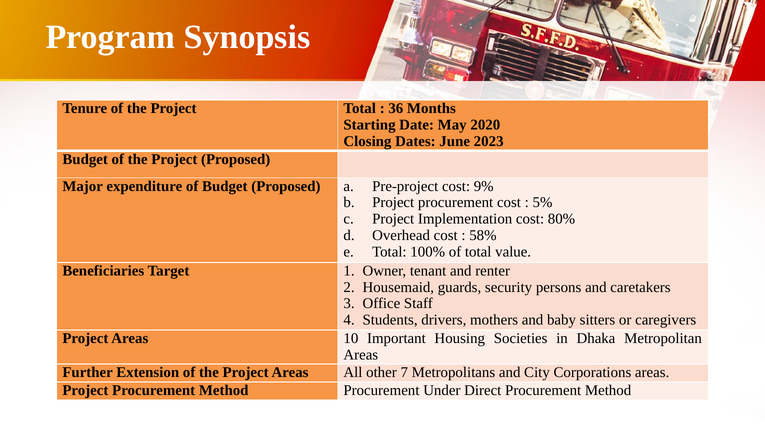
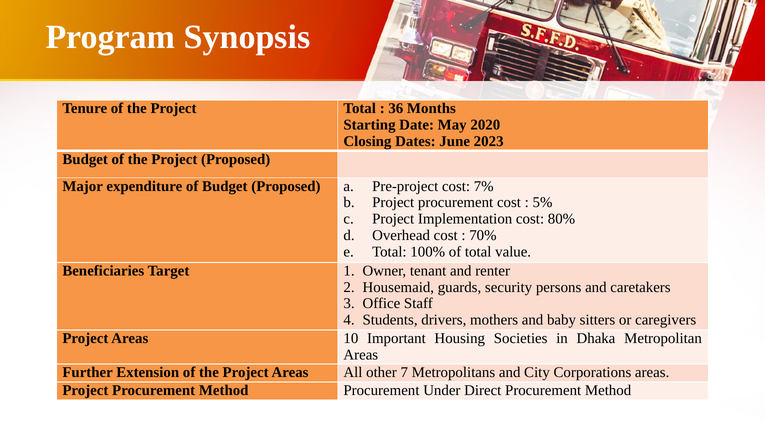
9%: 9% -> 7%
58%: 58% -> 70%
